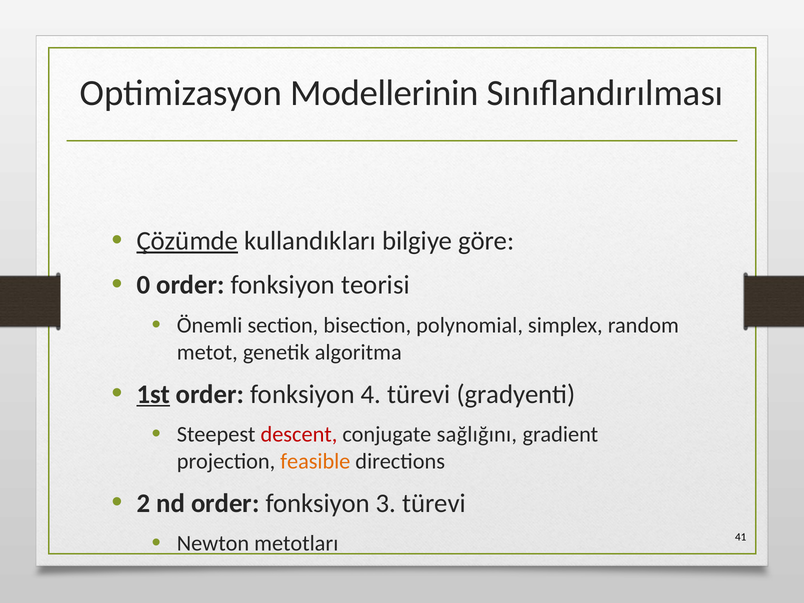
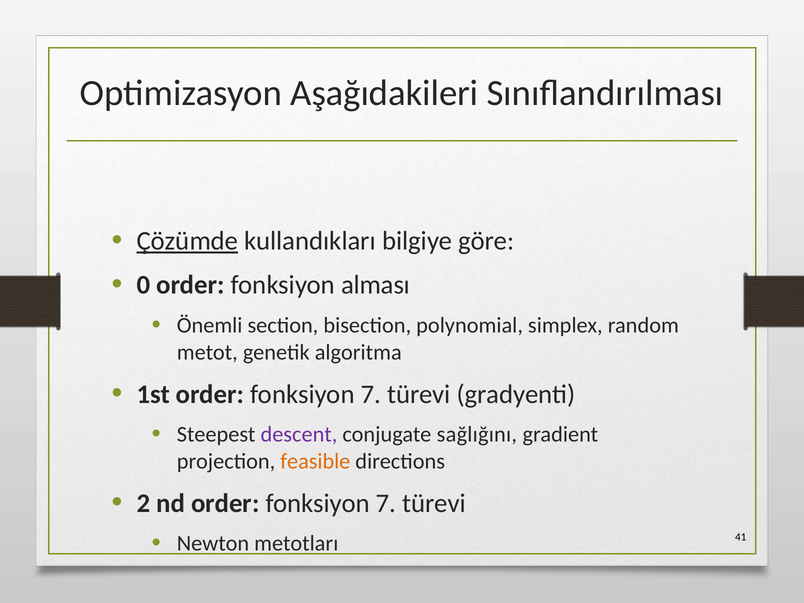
Modellerinin: Modellerinin -> Aşağıdakileri
teorisi: teorisi -> alması
1st underline: present -> none
4 at (371, 394): 4 -> 7
descent colour: red -> purple
nd order fonksiyon 3: 3 -> 7
